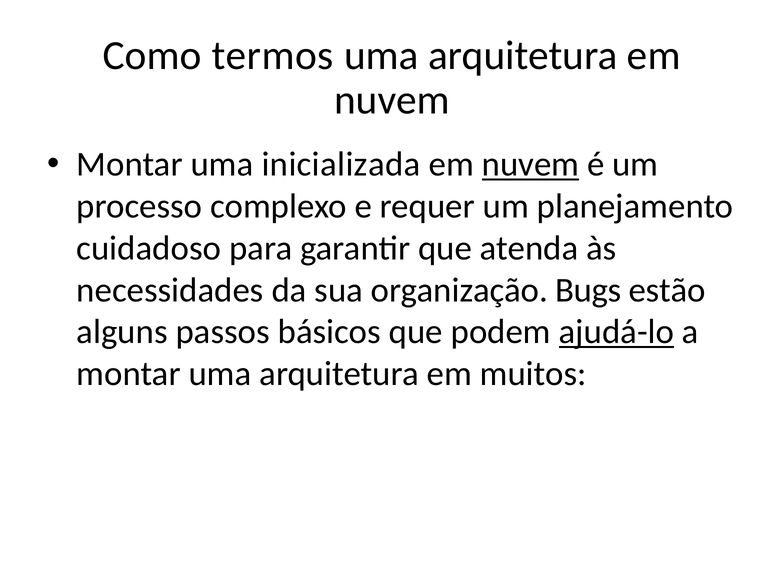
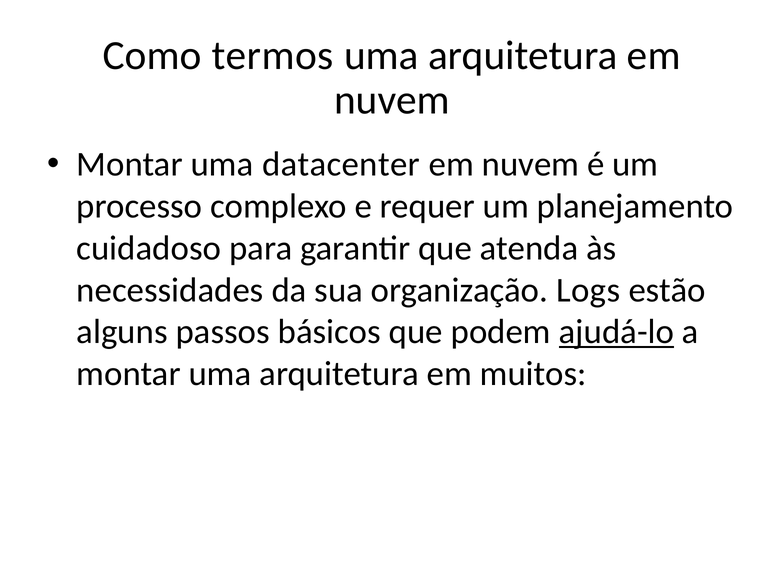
inicializada: inicializada -> datacenter
nuvem at (531, 164) underline: present -> none
Bugs: Bugs -> Logs
